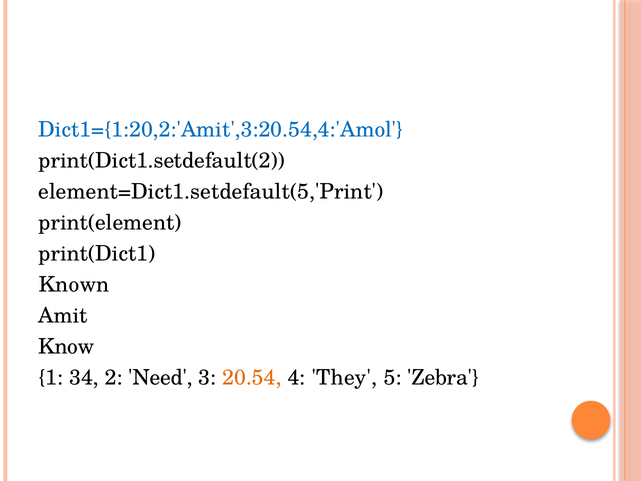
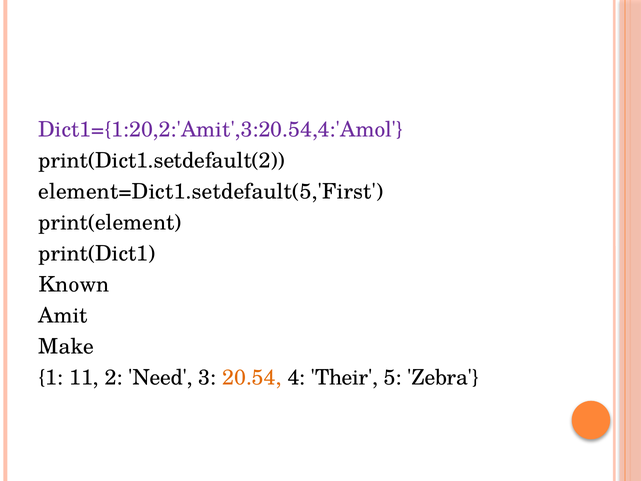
Dict1={1:20,2:'Amit',3:20.54,4:'Amol colour: blue -> purple
element=Dict1.setdefault(5,'Print: element=Dict1.setdefault(5,'Print -> element=Dict1.setdefault(5,'First
Know: Know -> Make
34: 34 -> 11
They: They -> Their
